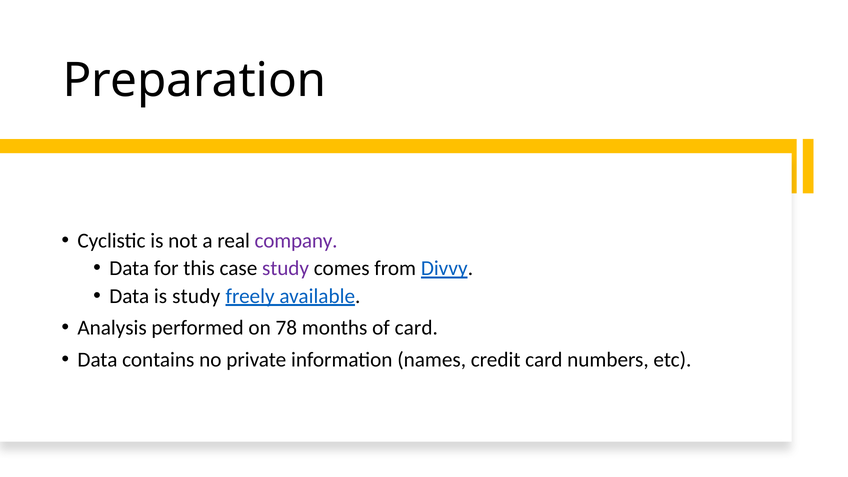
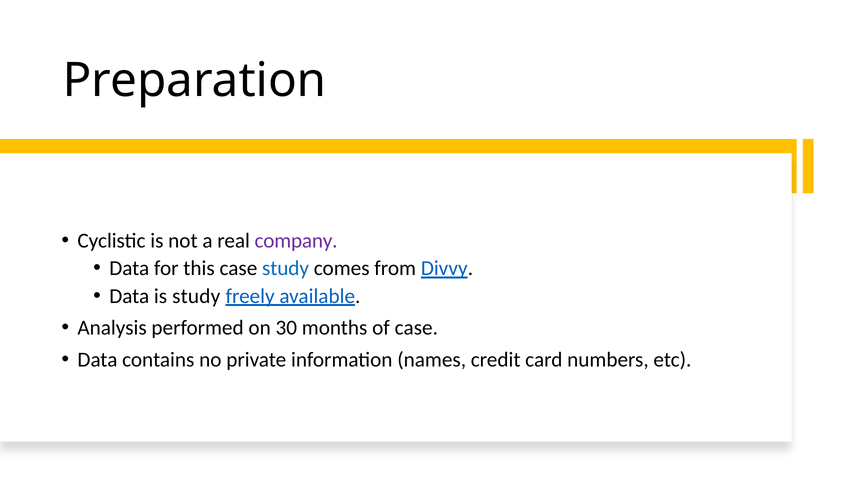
study at (286, 268) colour: purple -> blue
78: 78 -> 30
of card: card -> case
